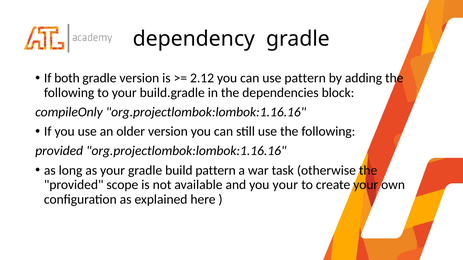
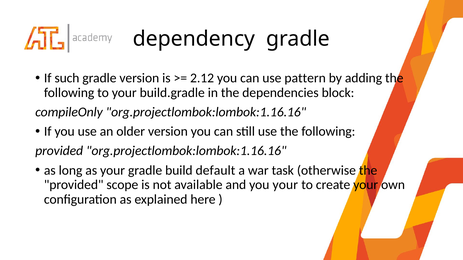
both: both -> such
build pattern: pattern -> default
